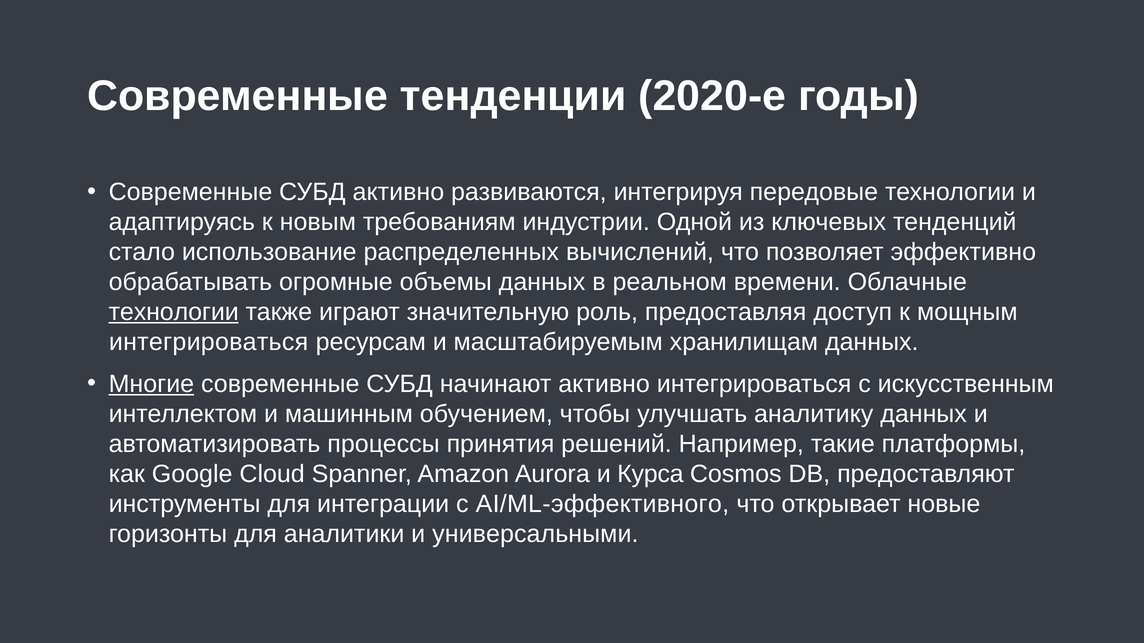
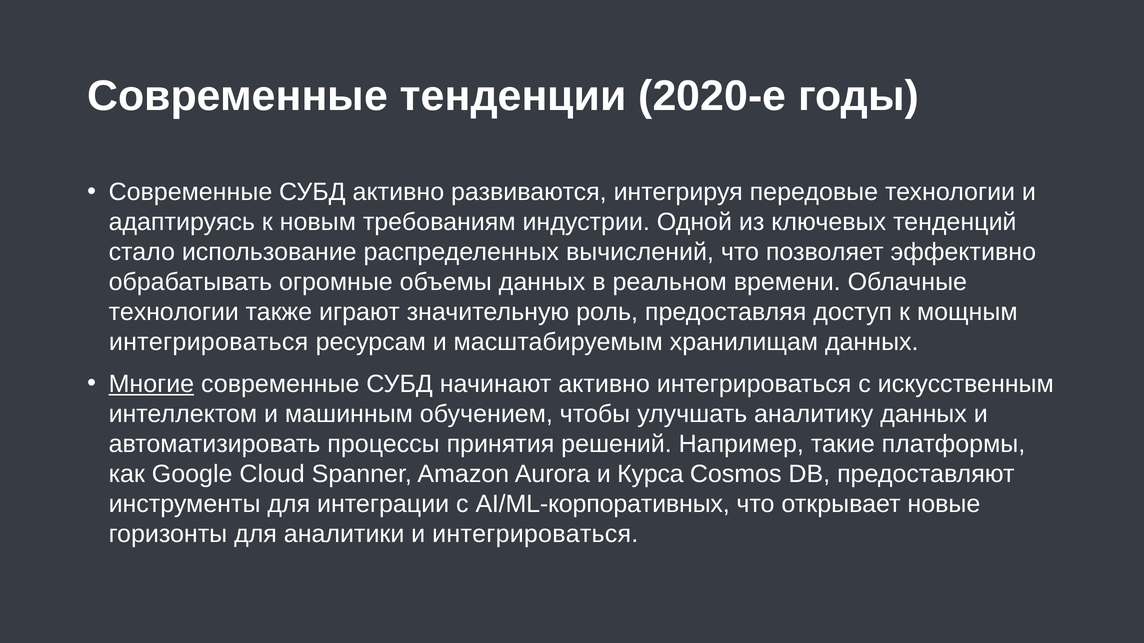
технологии at (174, 312) underline: present -> none
AI/ML-эффективного: AI/ML-эффективного -> AI/ML-корпоративных
и универсальными: универсальными -> интегрироваться
